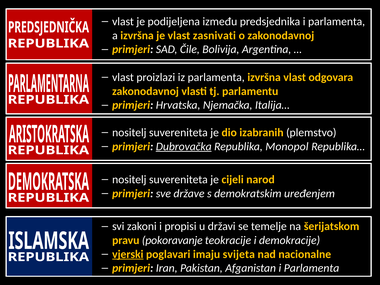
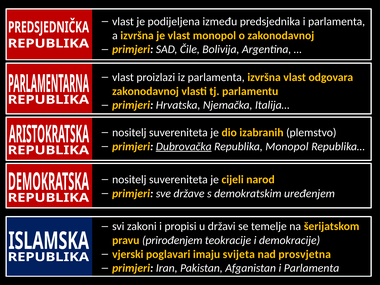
vlast zasnivati: zasnivati -> monopol
pokoravanje: pokoravanje -> prirođenjem
vjerski underline: present -> none
nacionalne: nacionalne -> prosvjetna
